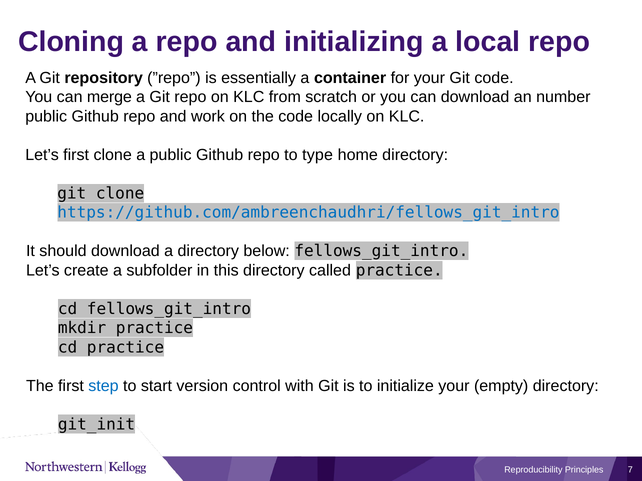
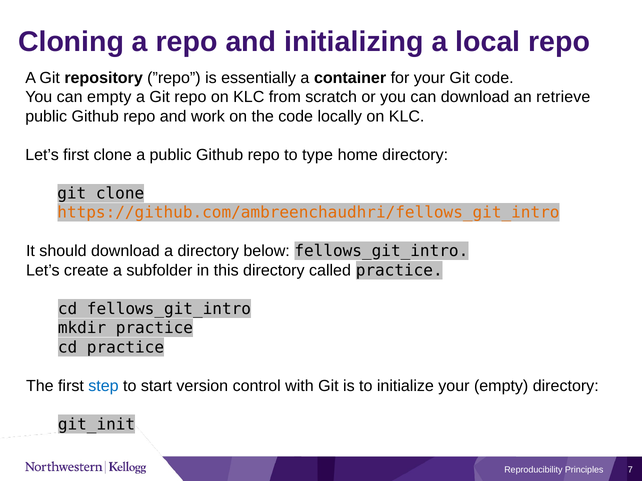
can merge: merge -> empty
number: number -> retrieve
https://github.com/ambreenchaudhri/fellows_git_intro colour: blue -> orange
